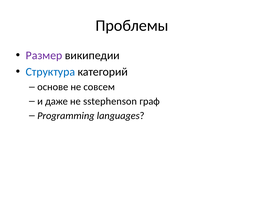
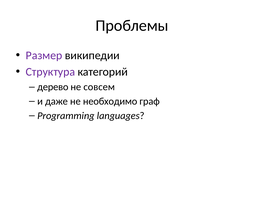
Структура colour: blue -> purple
основе: основе -> дерево
sstephenson: sstephenson -> необходимо
